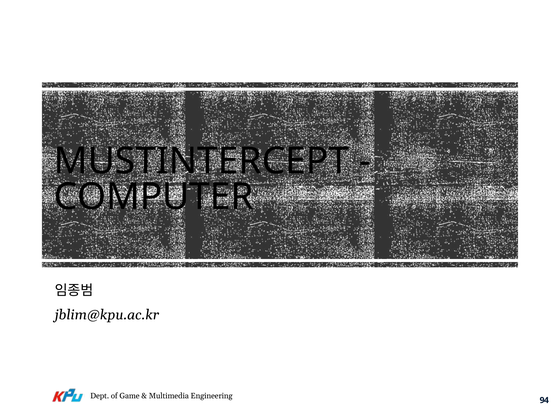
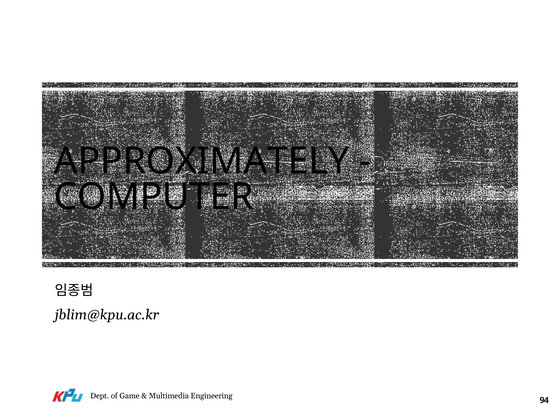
MUSTINTERCEPT: MUSTINTERCEPT -> APPROXIMATELY
